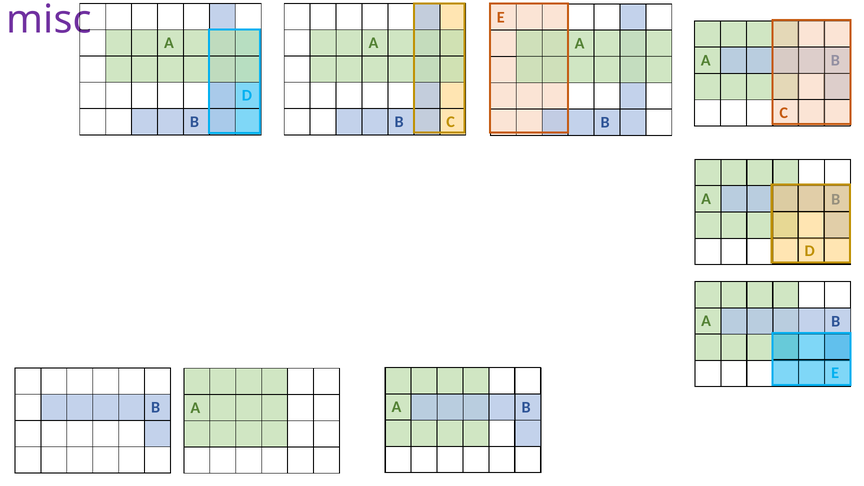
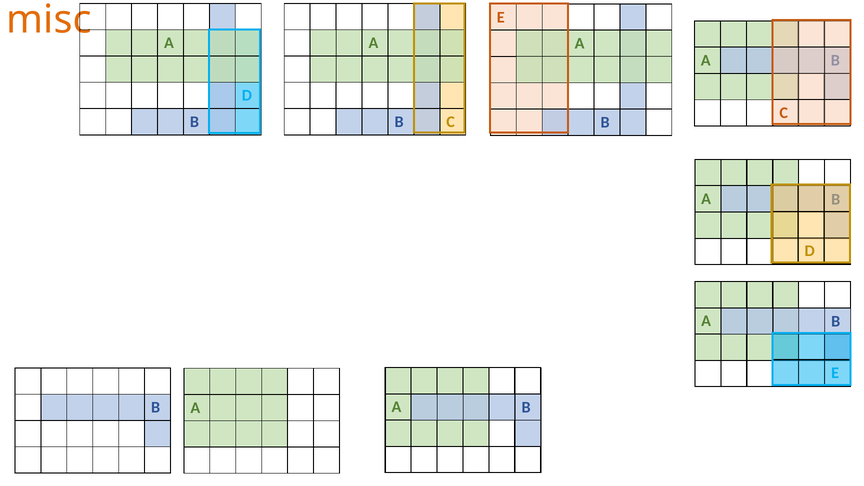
misc colour: purple -> orange
